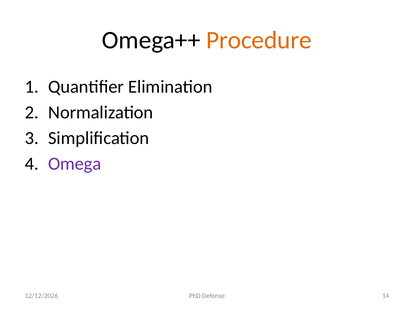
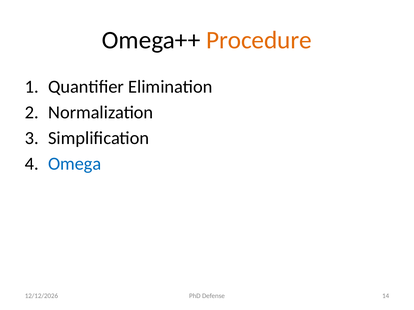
Omega colour: purple -> blue
